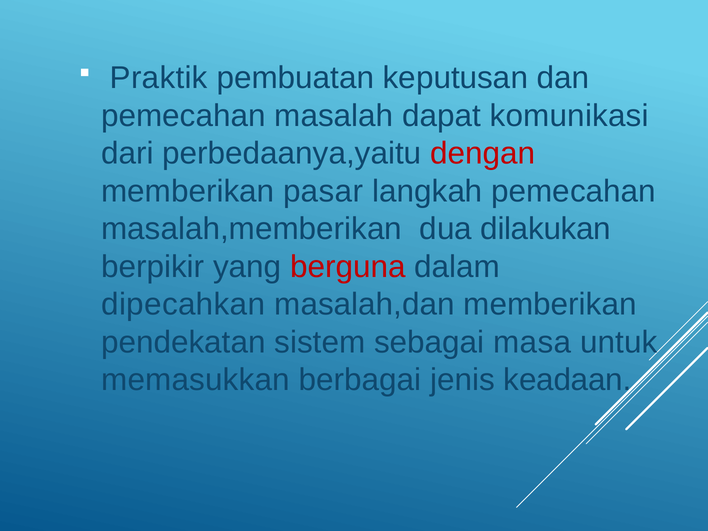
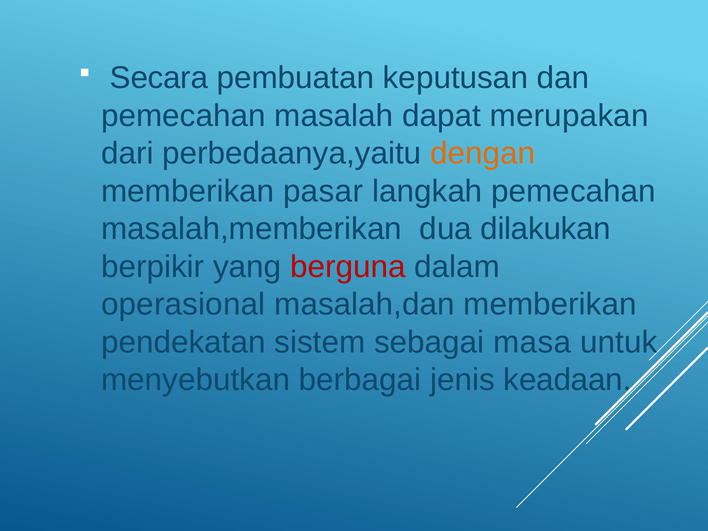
Praktik: Praktik -> Secara
komunikasi: komunikasi -> merupakan
dengan colour: red -> orange
dipecahkan: dipecahkan -> operasional
memasukkan: memasukkan -> menyebutkan
